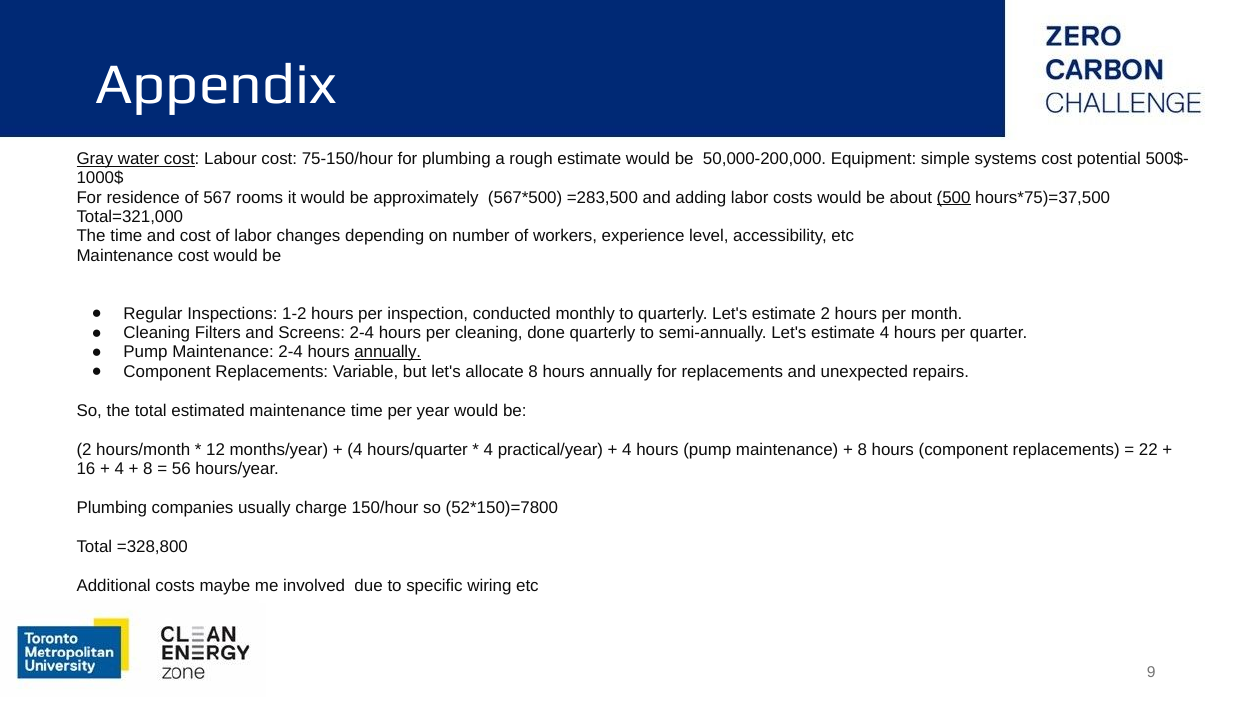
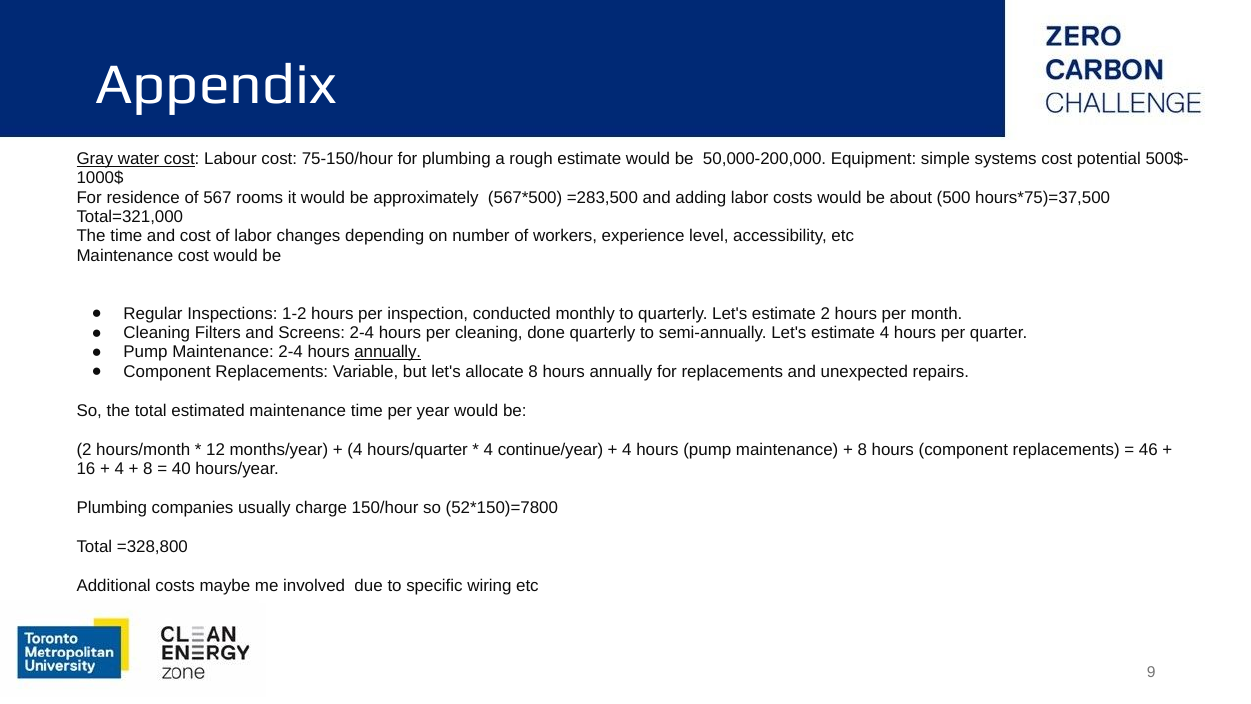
500 underline: present -> none
practical/year: practical/year -> continue/year
22: 22 -> 46
56: 56 -> 40
